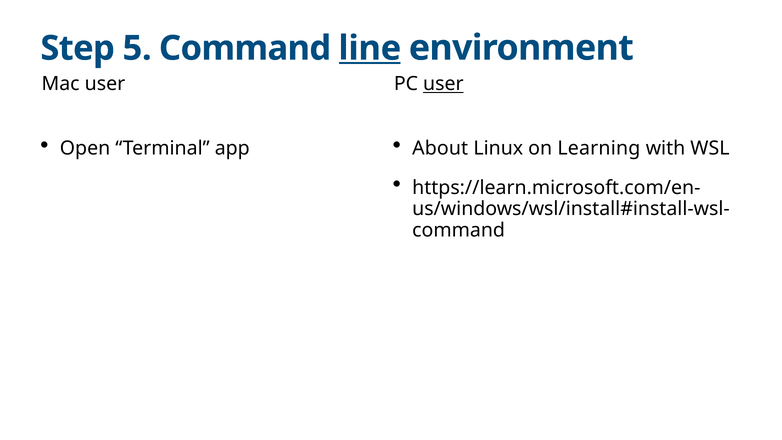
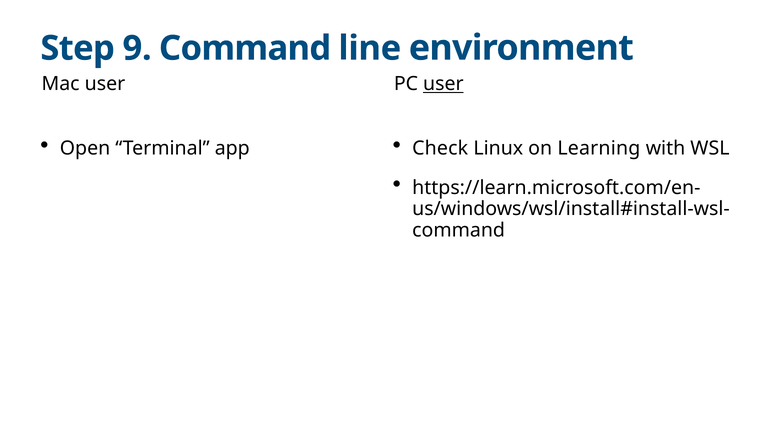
5: 5 -> 9
line underline: present -> none
About: About -> Check
